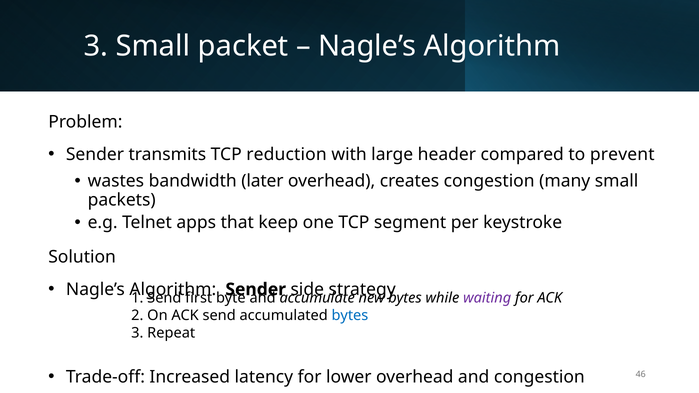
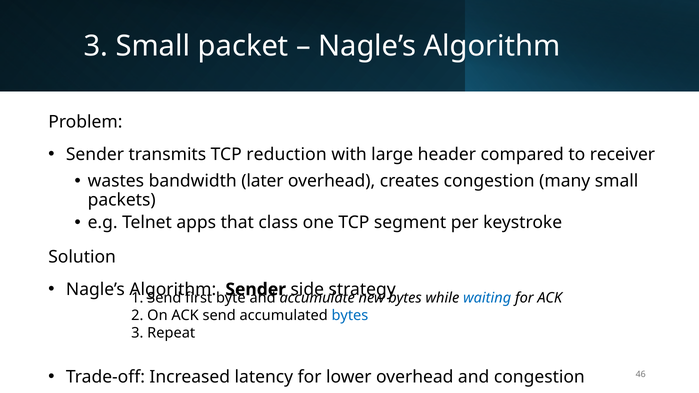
prevent: prevent -> receiver
keep: keep -> class
waiting colour: purple -> blue
